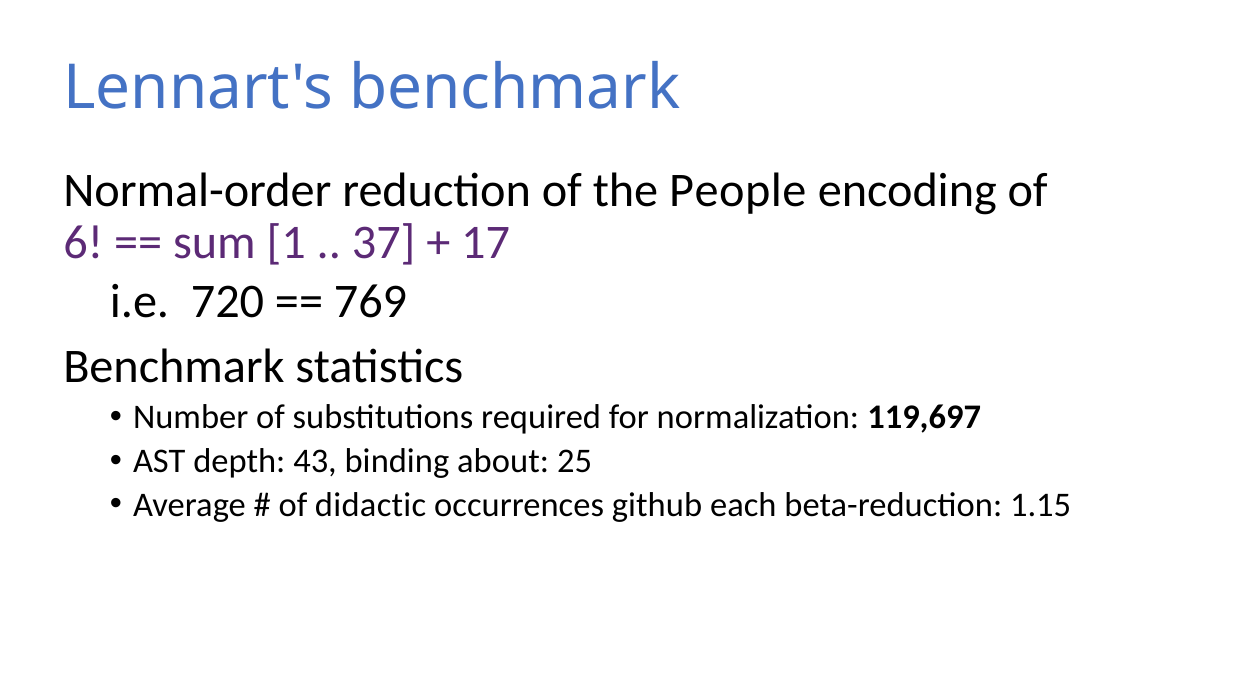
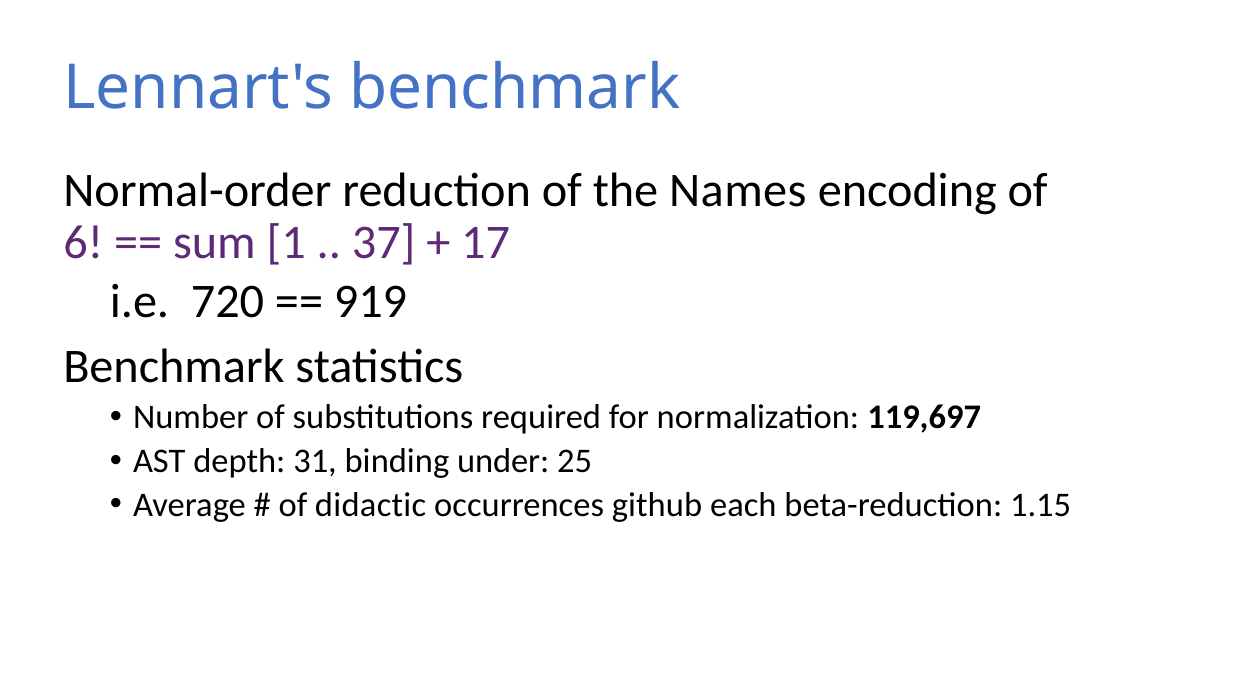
People: People -> Names
769: 769 -> 919
43: 43 -> 31
about: about -> under
